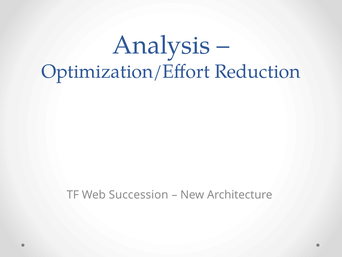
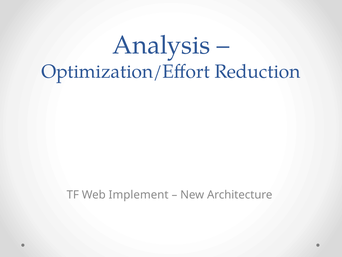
Succession: Succession -> Implement
